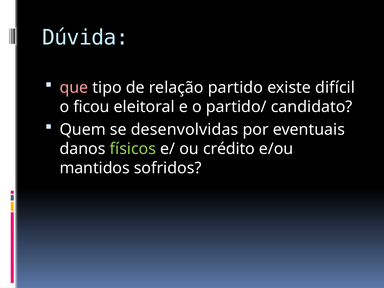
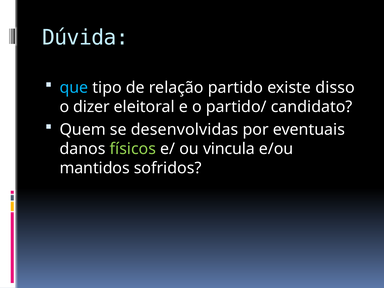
que colour: pink -> light blue
difícil: difícil -> disso
ficou: ficou -> dizer
crédito: crédito -> vincula
